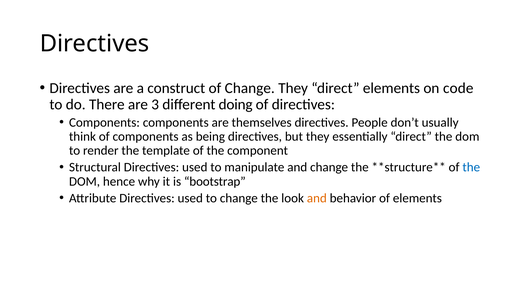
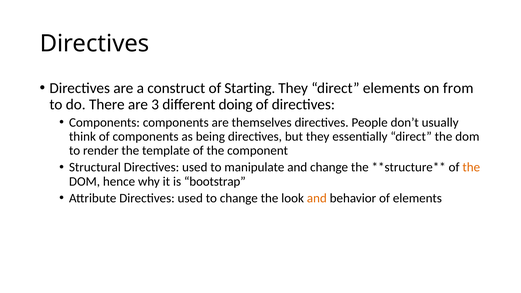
of Change: Change -> Starting
code: code -> from
the at (471, 167) colour: blue -> orange
